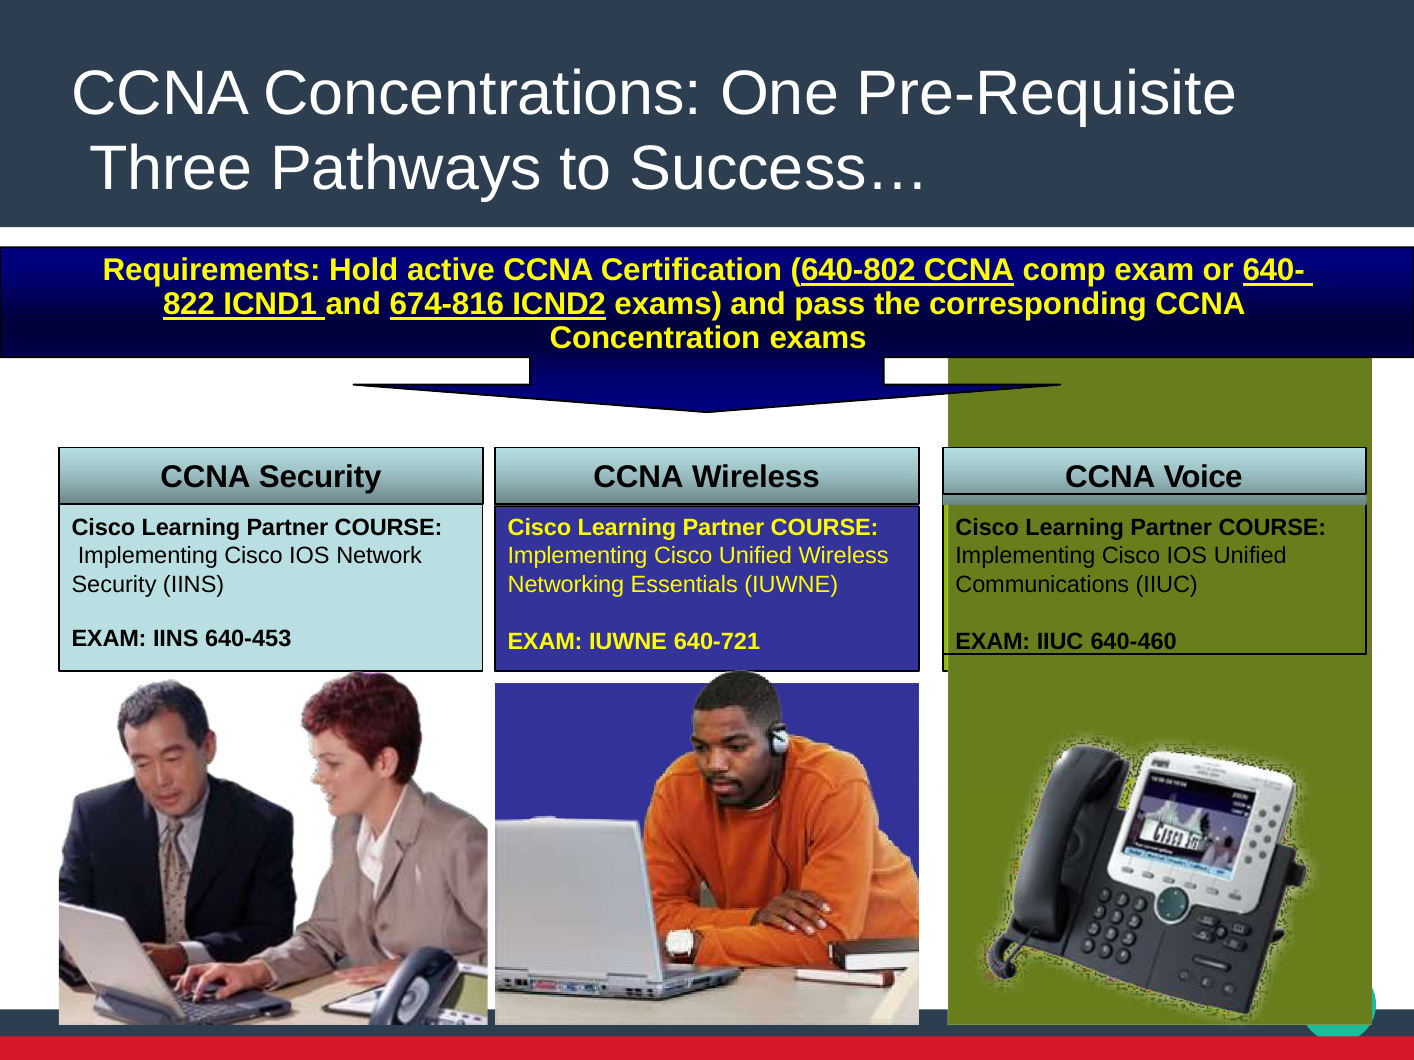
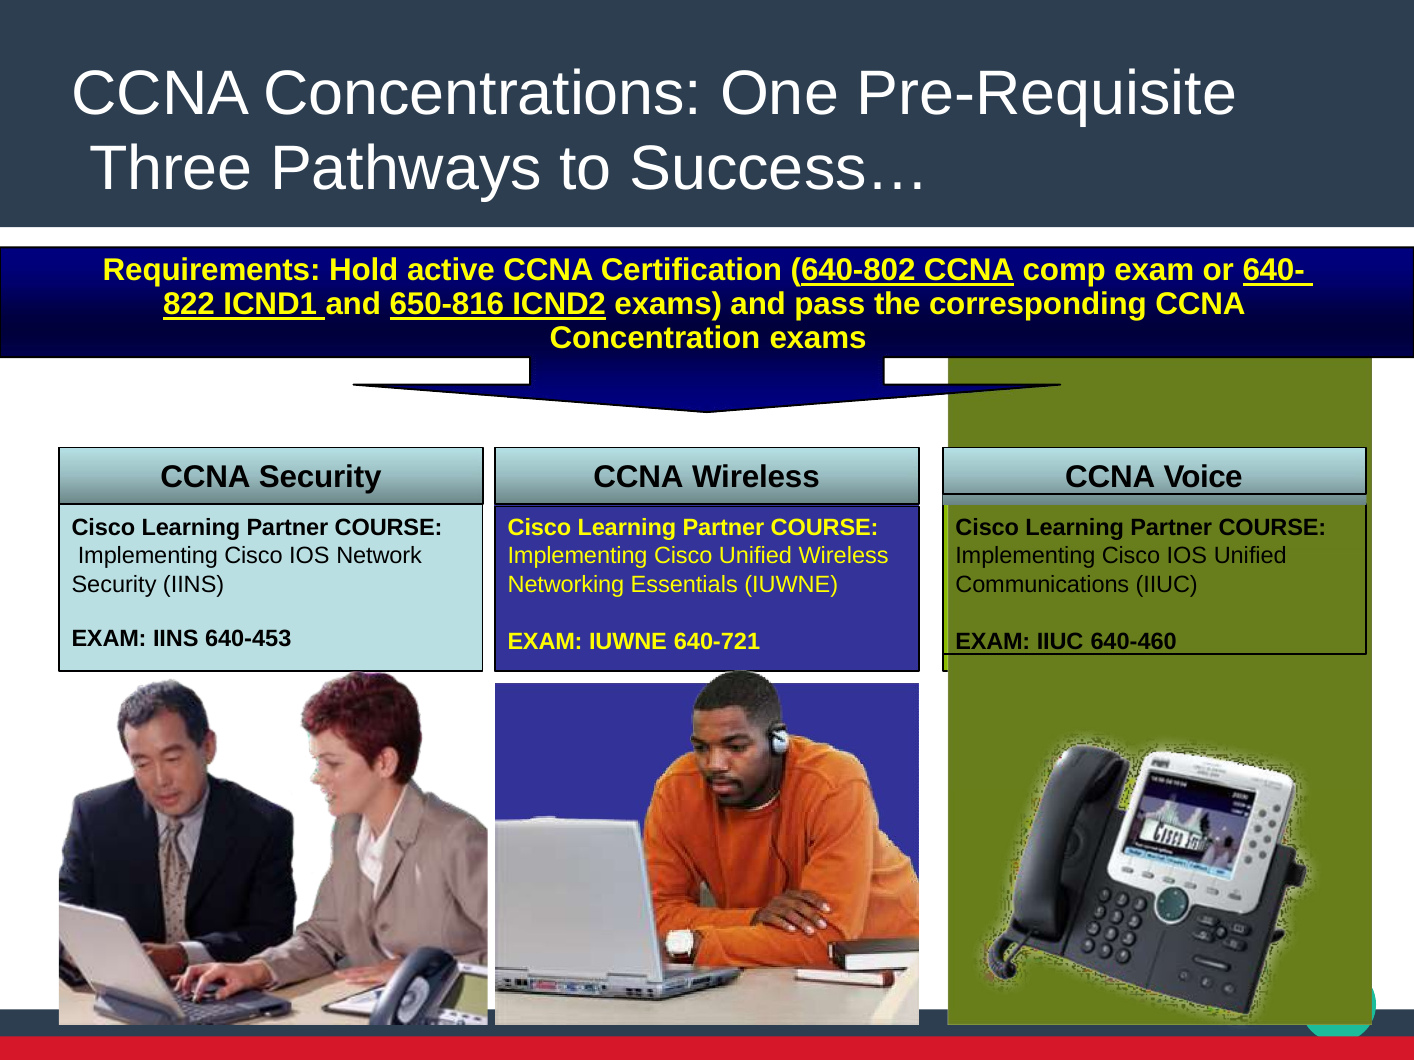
674-816: 674-816 -> 650-816
